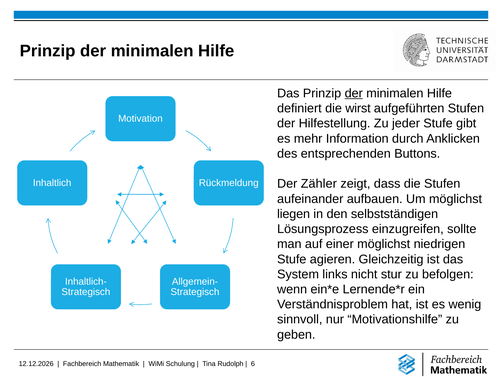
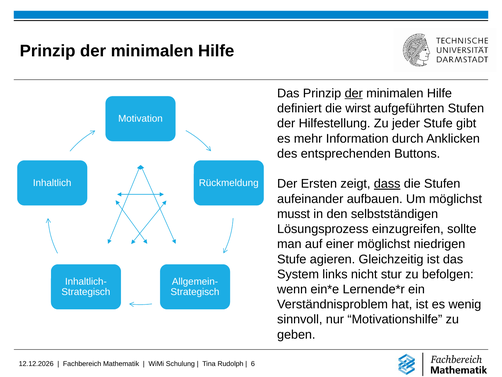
Zähler: Zähler -> Ersten
dass underline: none -> present
liegen: liegen -> musst
